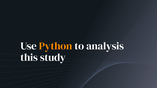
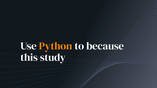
analysis: analysis -> because
